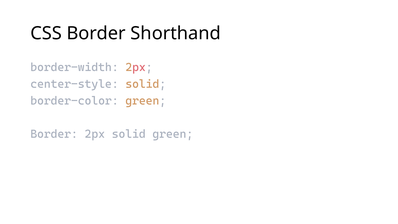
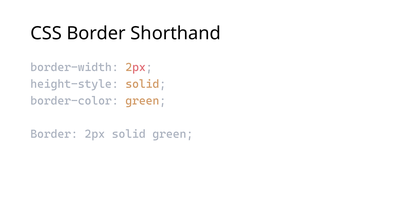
center-style: center-style -> height-style
